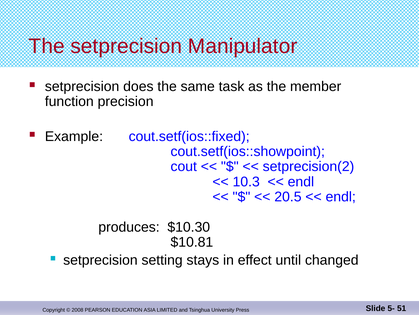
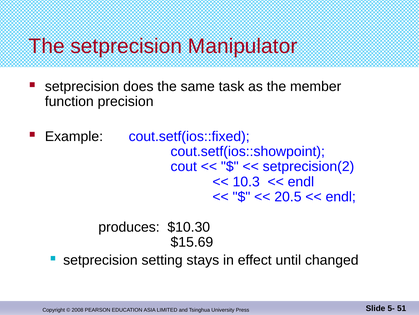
$10.81: $10.81 -> $15.69
